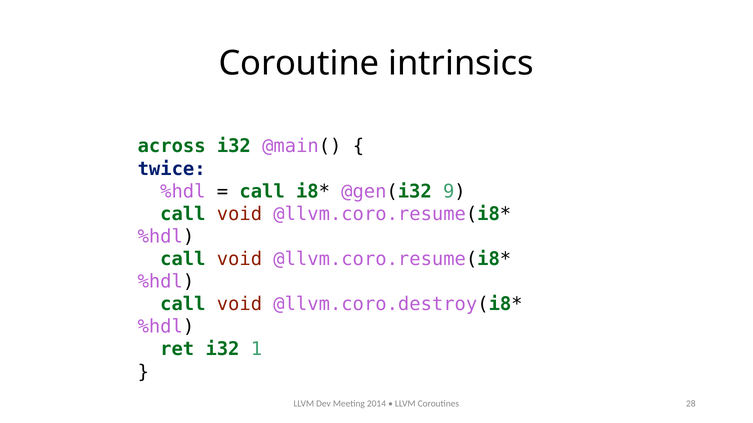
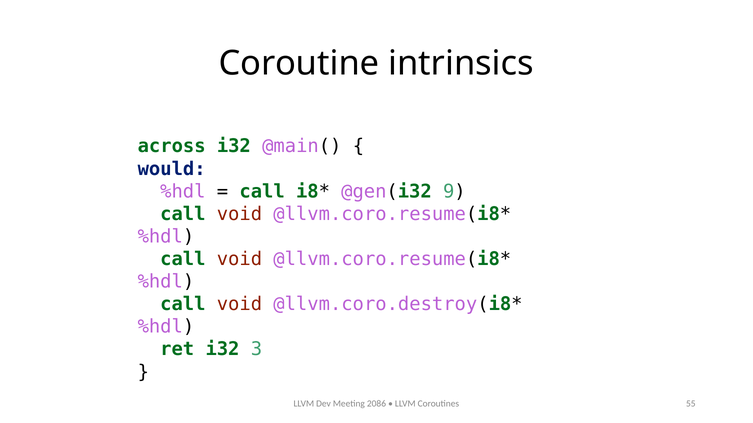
twice: twice -> would
1: 1 -> 3
2014: 2014 -> 2086
28: 28 -> 55
